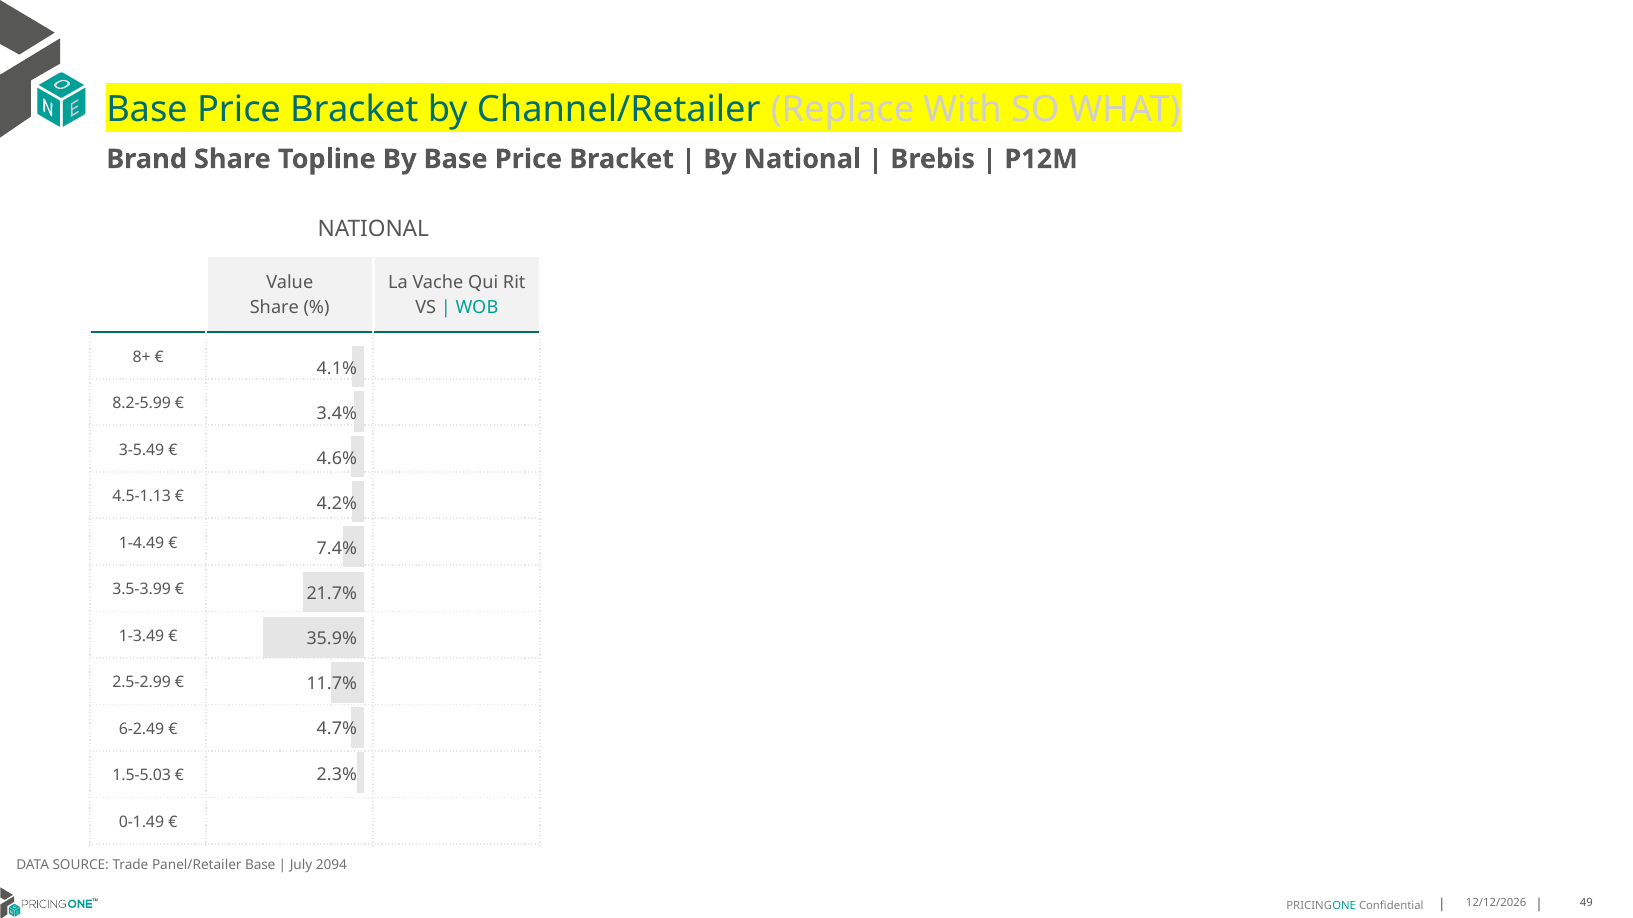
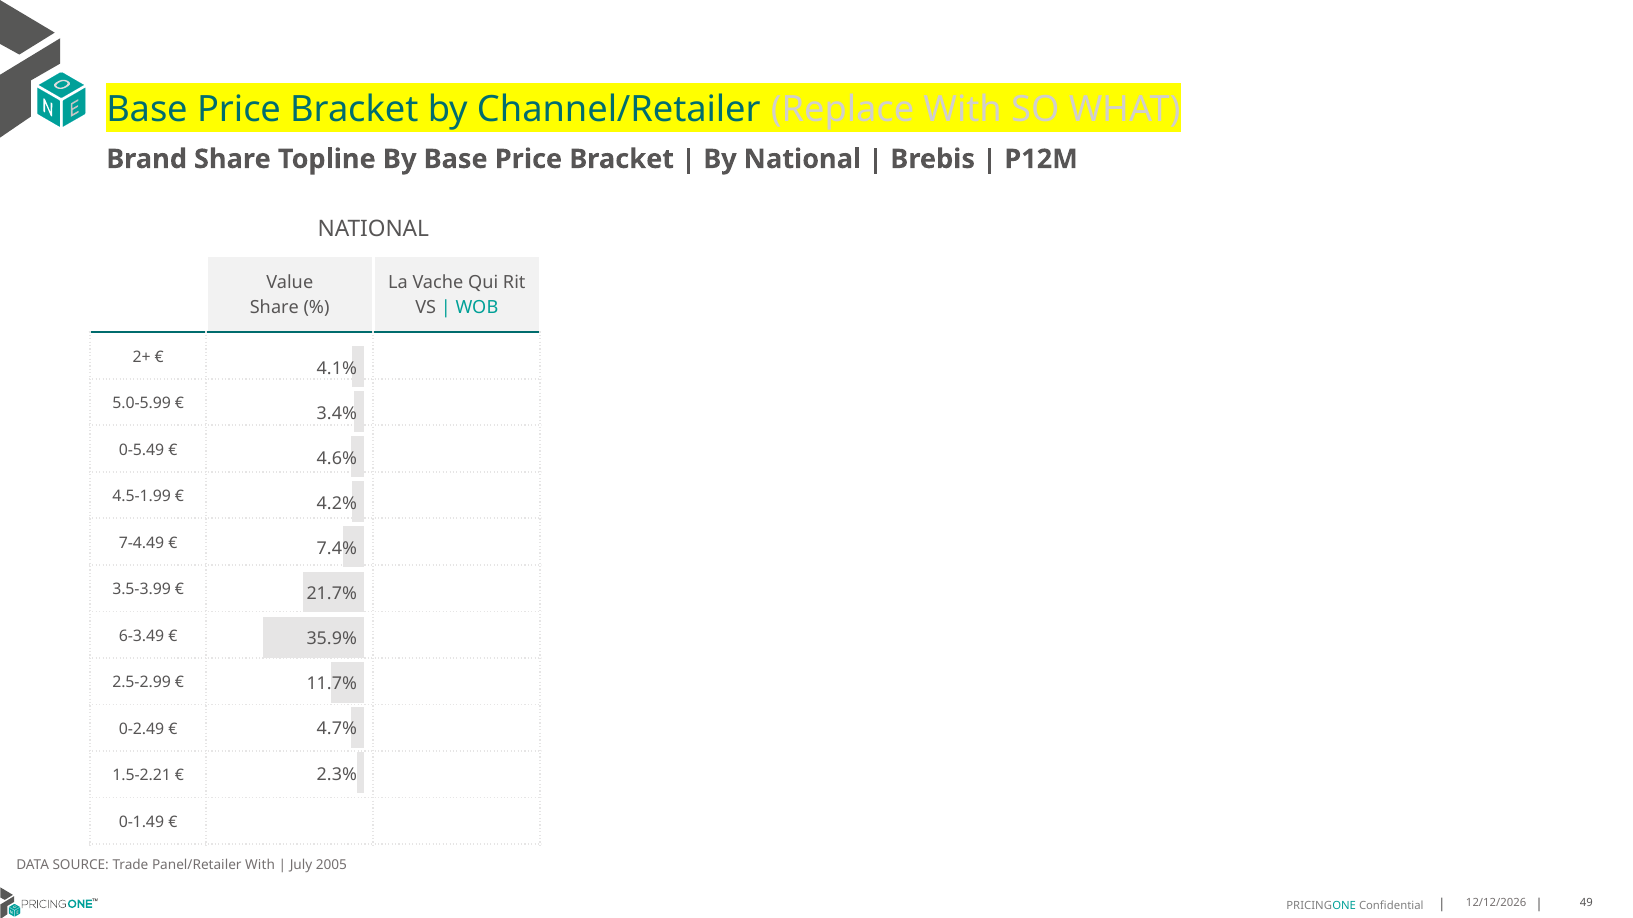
8+: 8+ -> 2+
8.2-5.99: 8.2-5.99 -> 5.0-5.99
3-5.49: 3-5.49 -> 0-5.49
4.5-1.13: 4.5-1.13 -> 4.5-1.99
1-4.49: 1-4.49 -> 7-4.49
1-3.49: 1-3.49 -> 6-3.49
6-2.49: 6-2.49 -> 0-2.49
1.5-5.03: 1.5-5.03 -> 1.5-2.21
Panel/Retailer Base: Base -> With
2094: 2094 -> 2005
